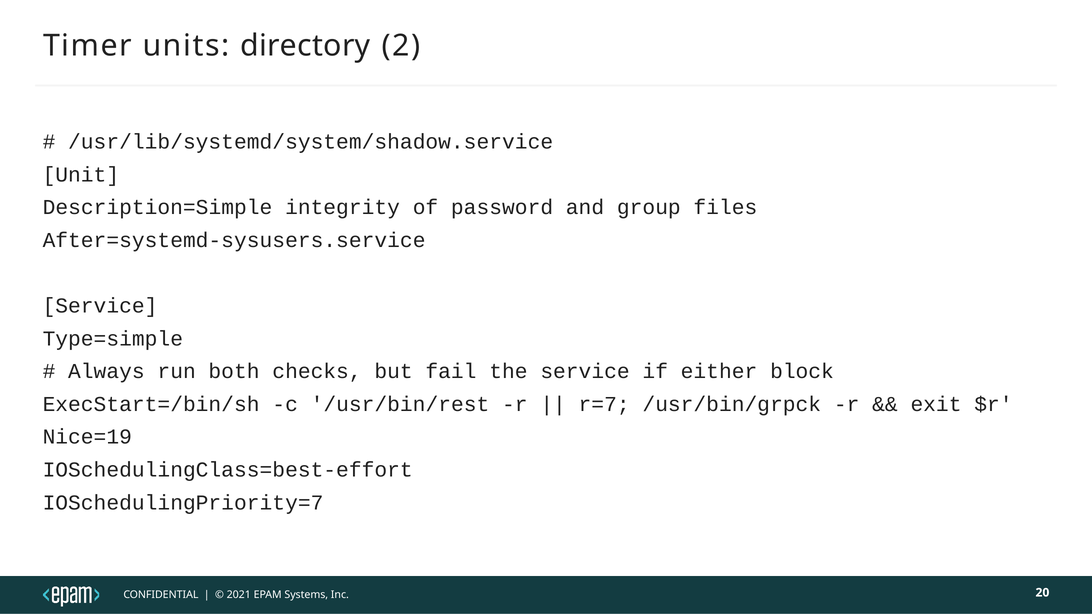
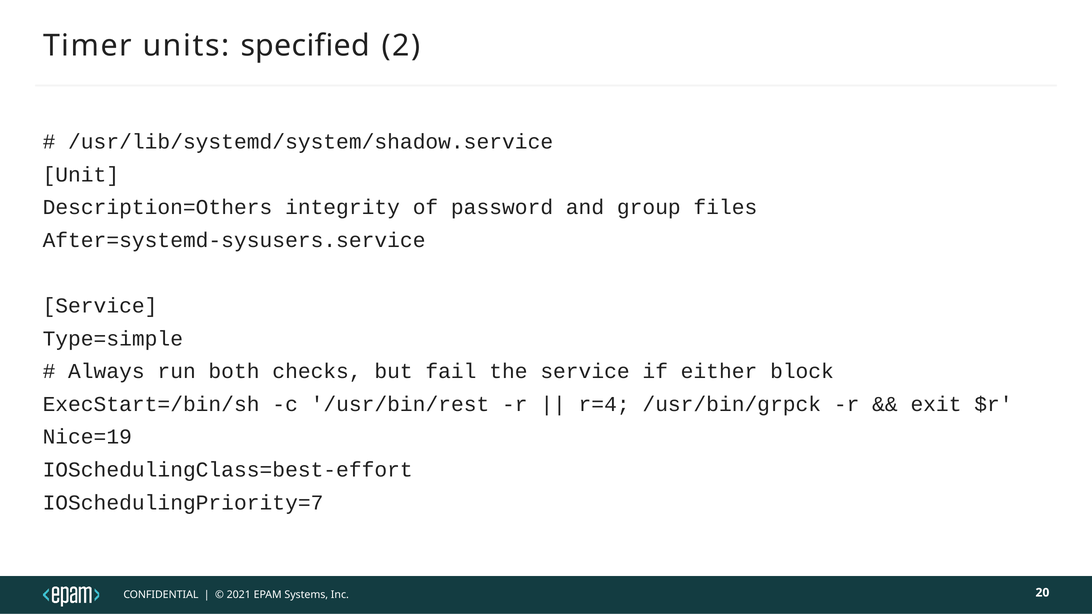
directory: directory -> specified
Description=Simple: Description=Simple -> Description=Others
r=7: r=7 -> r=4
